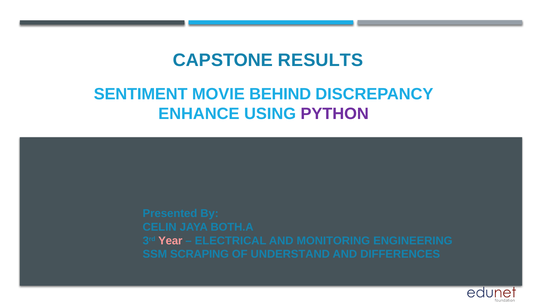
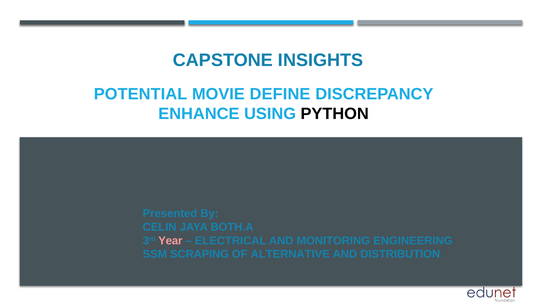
RESULTS: RESULTS -> INSIGHTS
SENTIMENT: SENTIMENT -> POTENTIAL
BEHIND: BEHIND -> DEFINE
PYTHON colour: purple -> black
UNDERSTAND: UNDERSTAND -> ALTERNATIVE
DIFFERENCES: DIFFERENCES -> DISTRIBUTION
